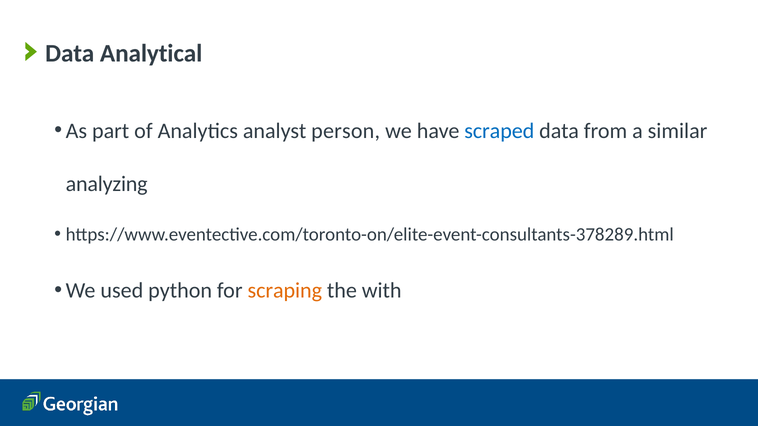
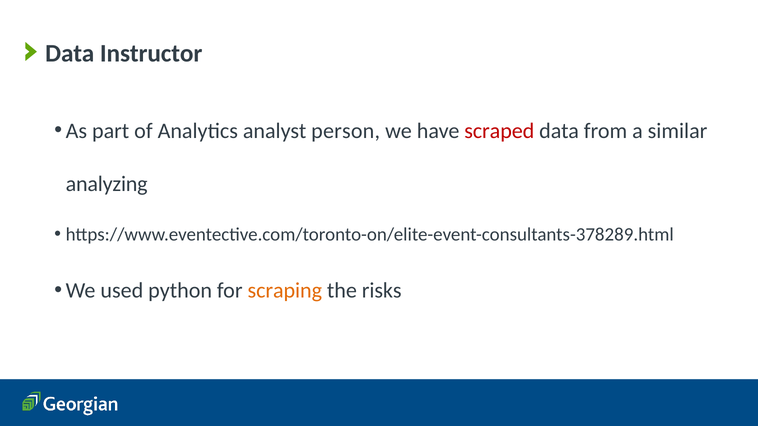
Analytical: Analytical -> Instructor
scraped colour: blue -> red
with: with -> risks
